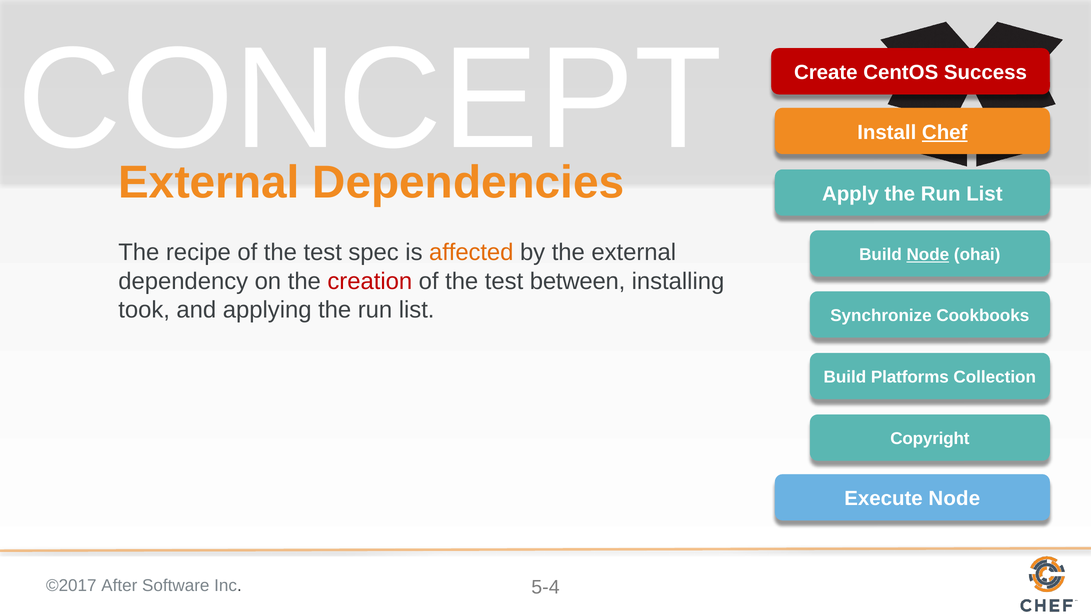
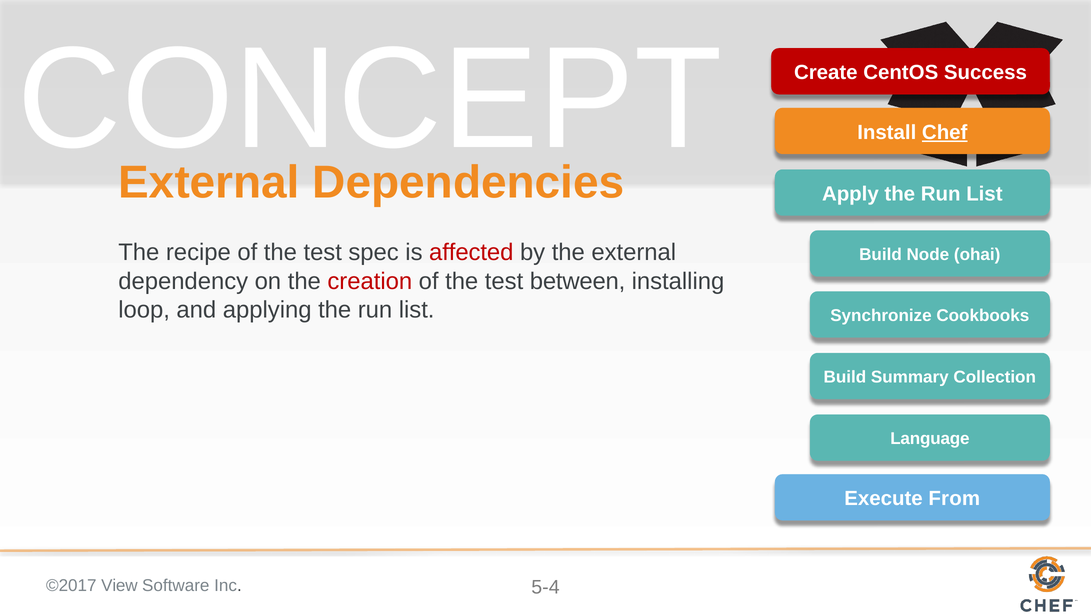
affected colour: orange -> red
Node at (928, 255) underline: present -> none
took: took -> loop
Platforms: Platforms -> Summary
Copyright: Copyright -> Language
Execute Node: Node -> From
After: After -> View
